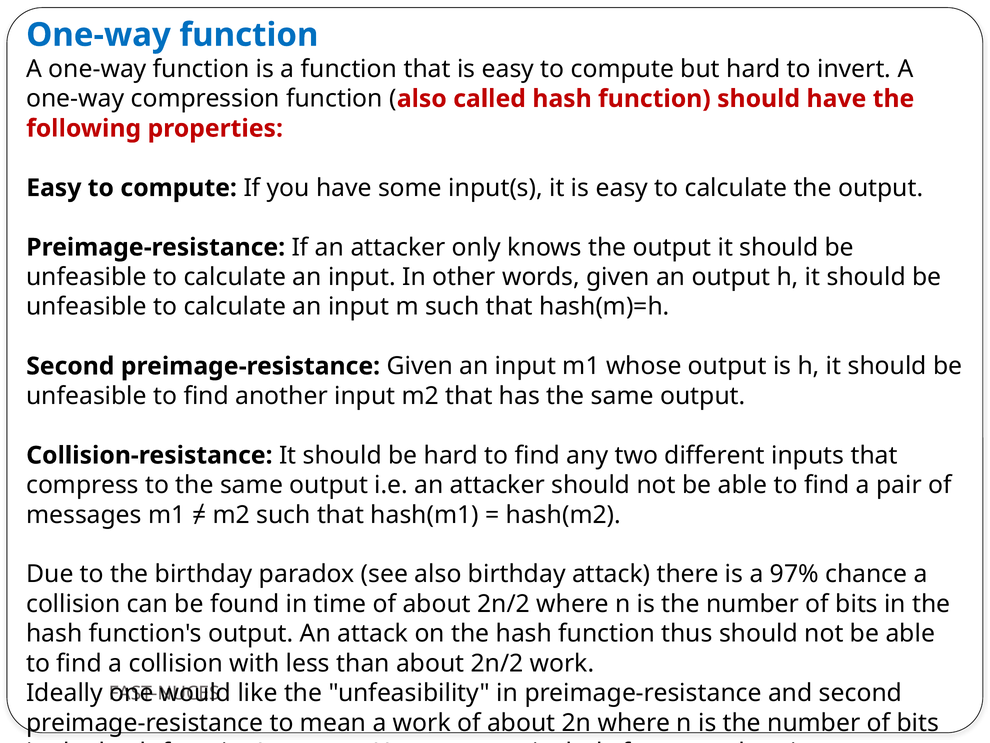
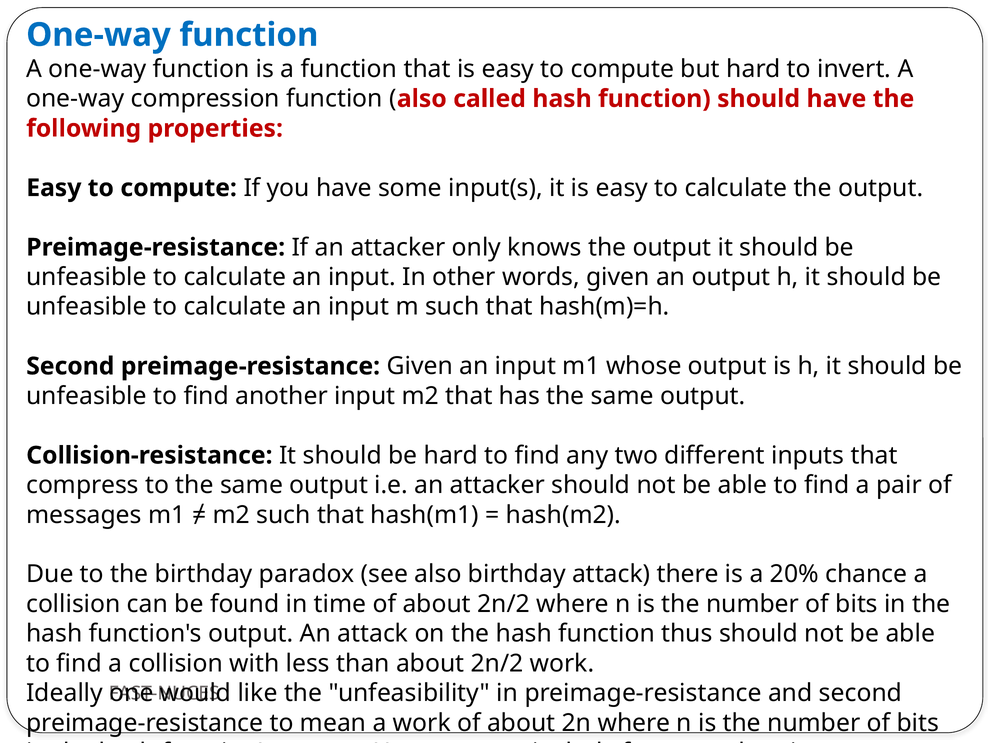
97%: 97% -> 20%
